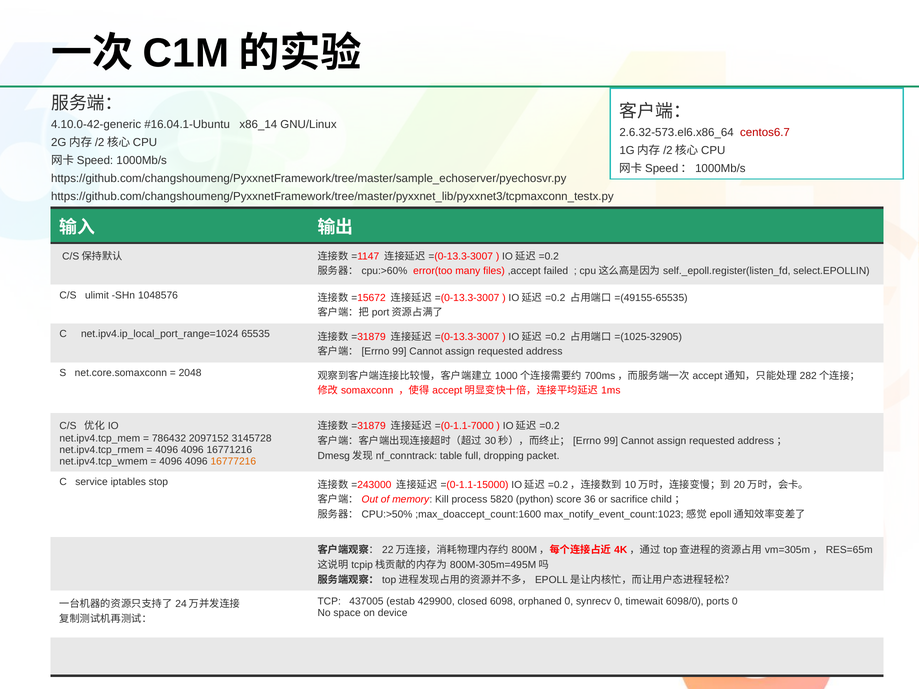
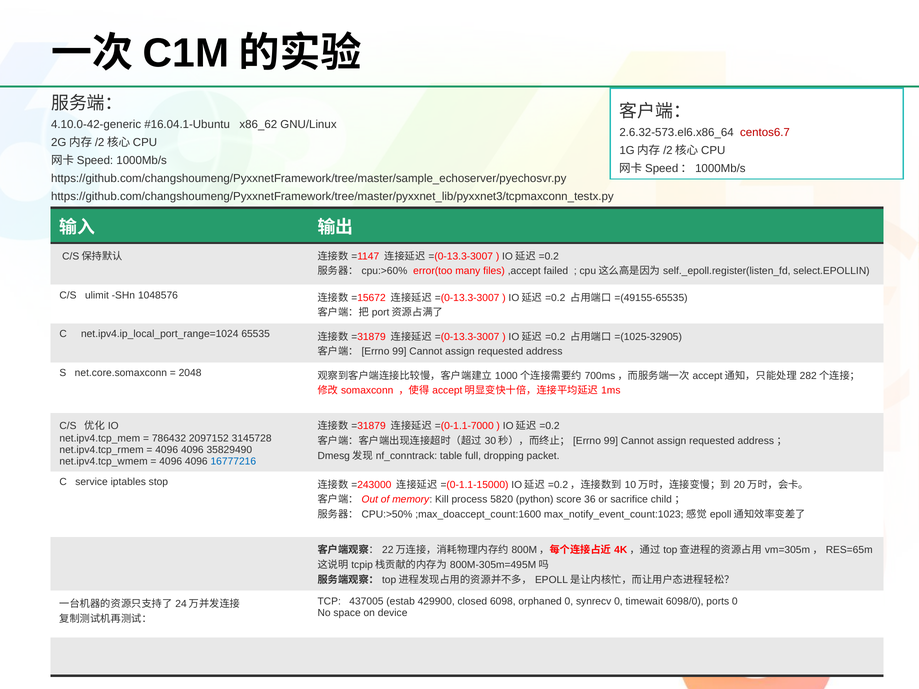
x86_14: x86_14 -> x86_62
16771216: 16771216 -> 35829490
16777216 colour: orange -> blue
